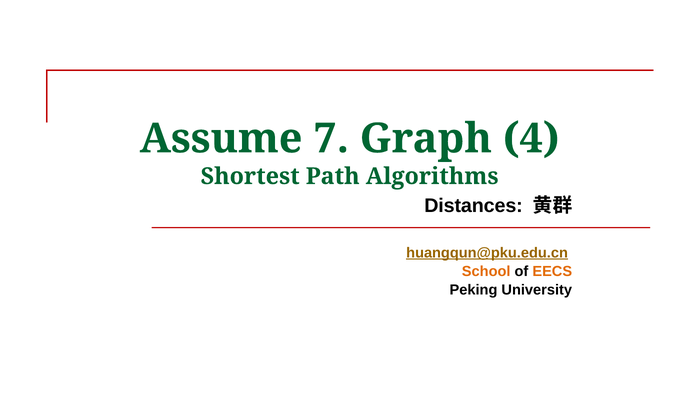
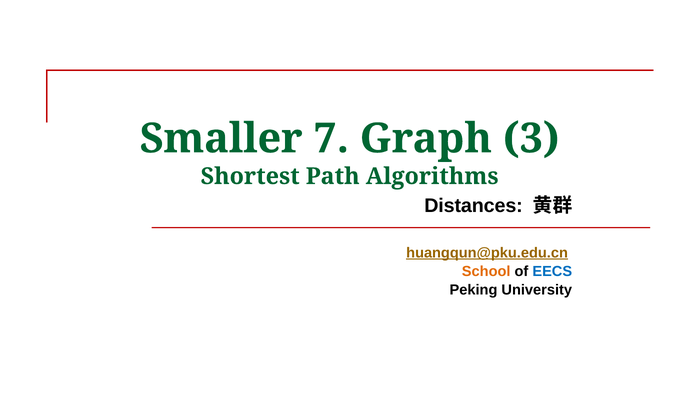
Assume: Assume -> Smaller
4: 4 -> 3
EECS colour: orange -> blue
